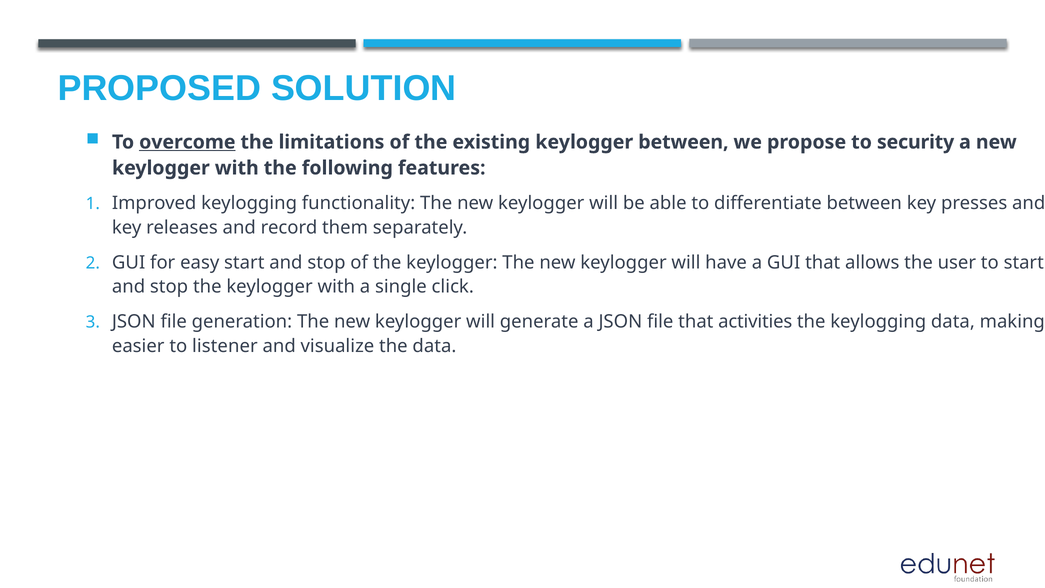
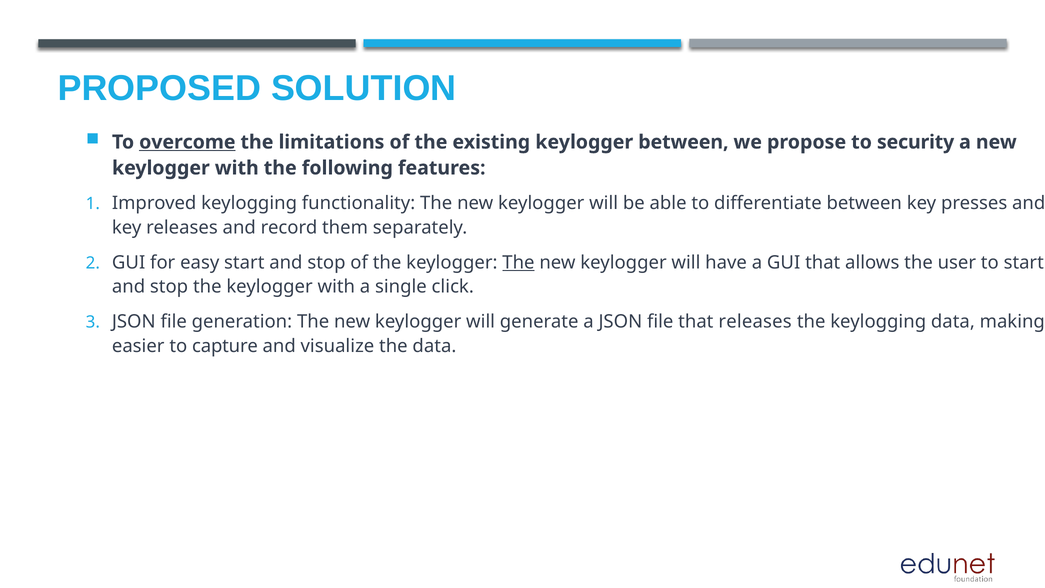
The at (518, 262) underline: none -> present
that activities: activities -> releases
listener: listener -> capture
